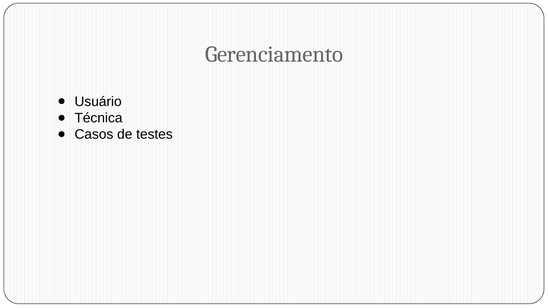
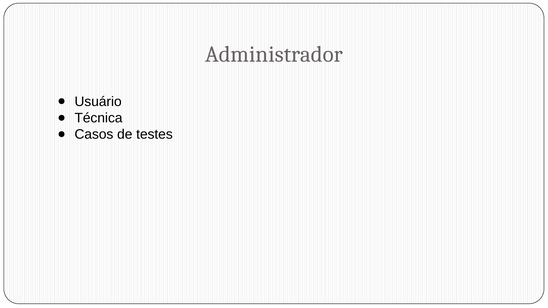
Gerenciamento: Gerenciamento -> Administrador
